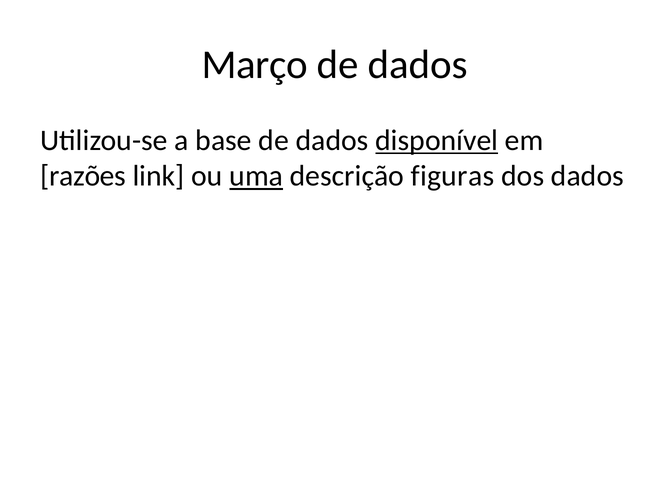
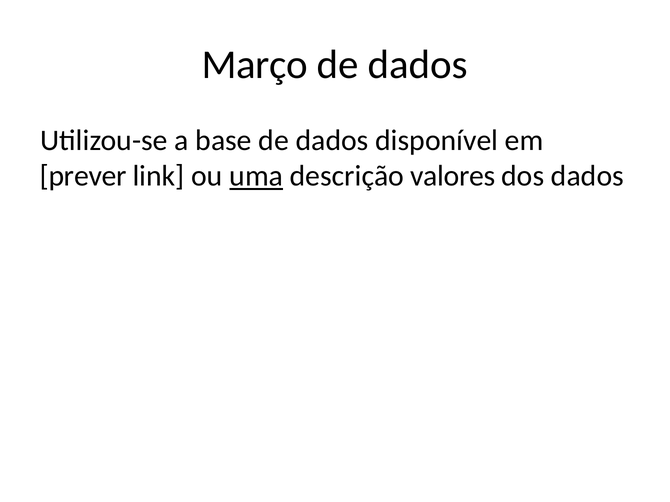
disponível underline: present -> none
razões: razões -> prever
figuras: figuras -> valores
